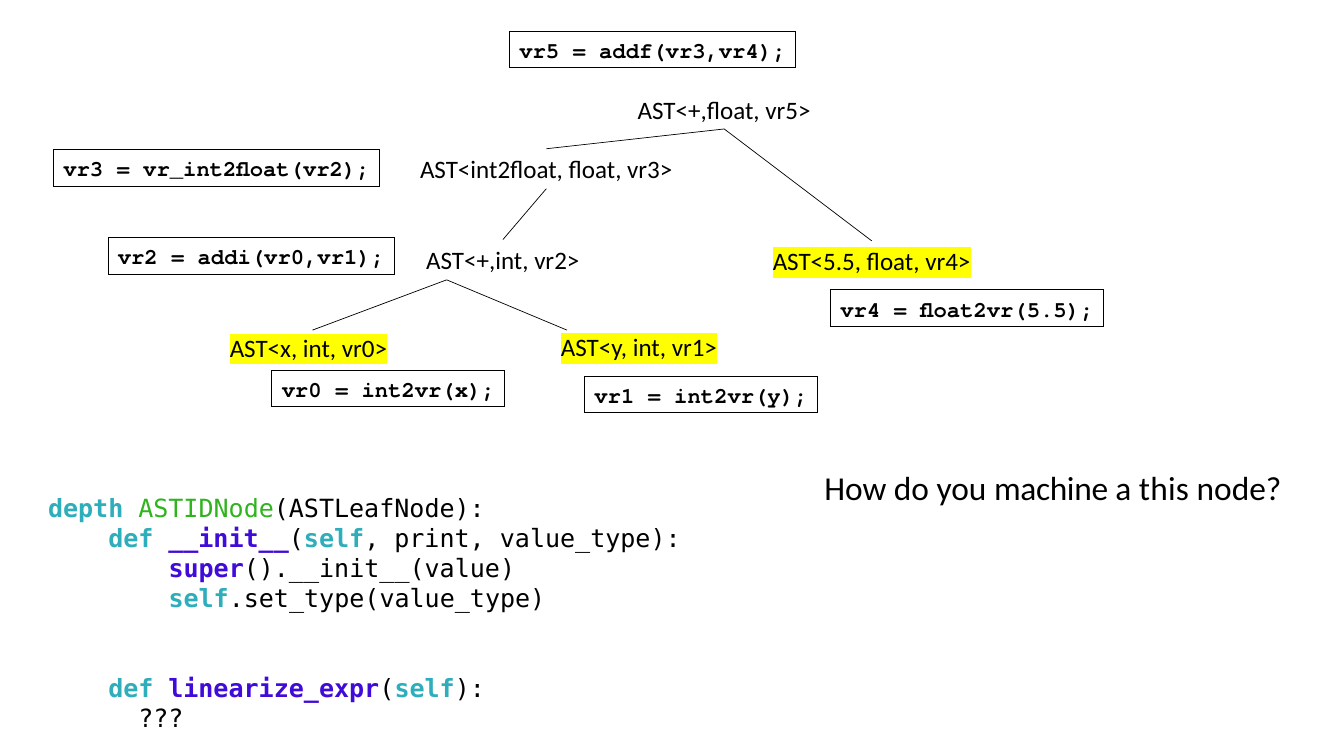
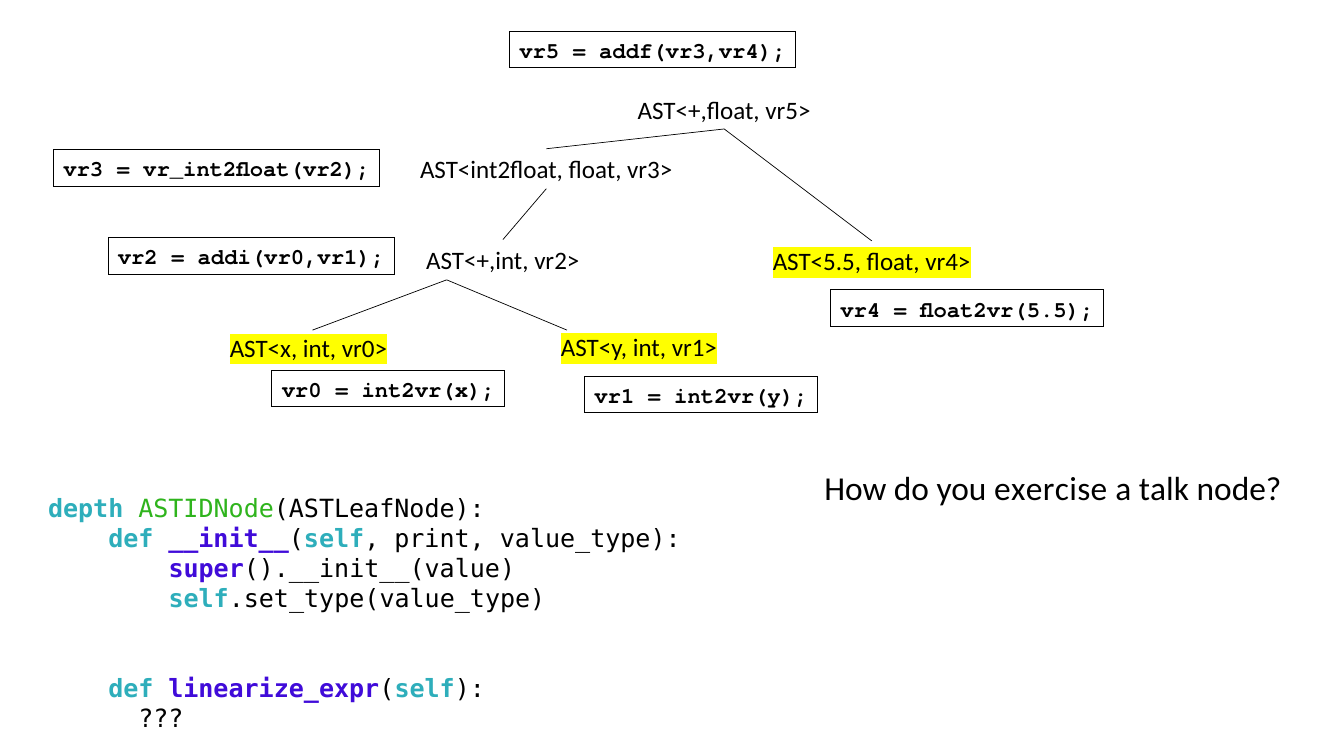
machine: machine -> exercise
this: this -> talk
